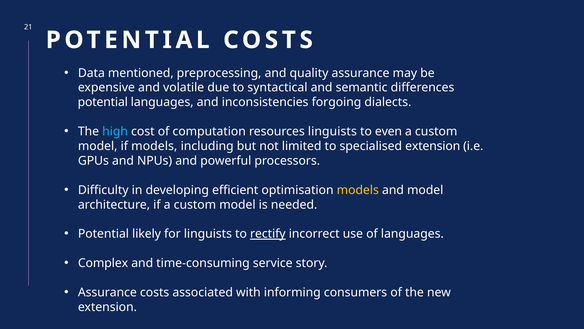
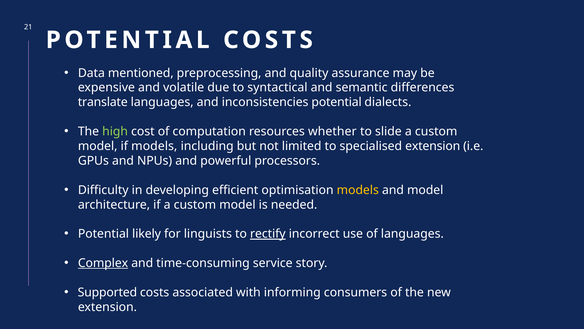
potential at (103, 102): potential -> translate
inconsistencies forgoing: forgoing -> potential
high colour: light blue -> light green
resources linguists: linguists -> whether
even: even -> slide
Complex underline: none -> present
Assurance at (107, 292): Assurance -> Supported
